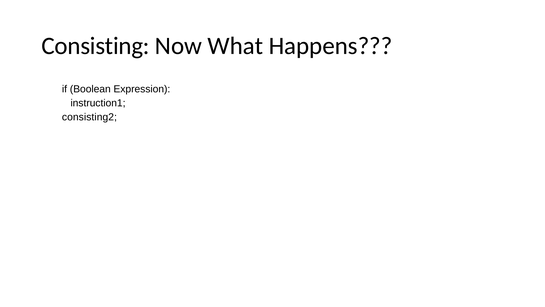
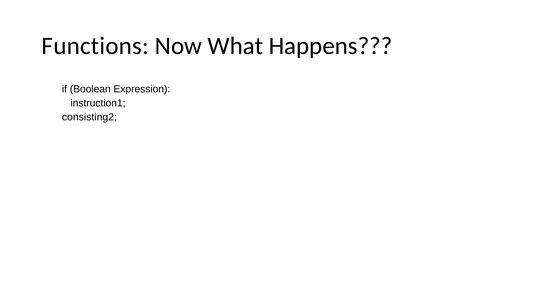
Consisting: Consisting -> Functions
